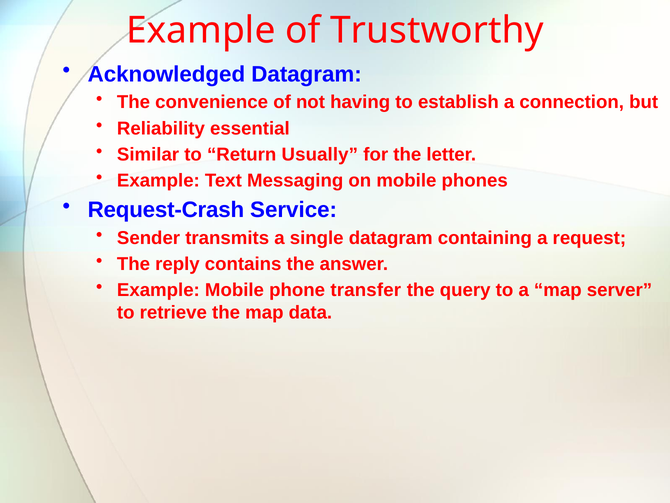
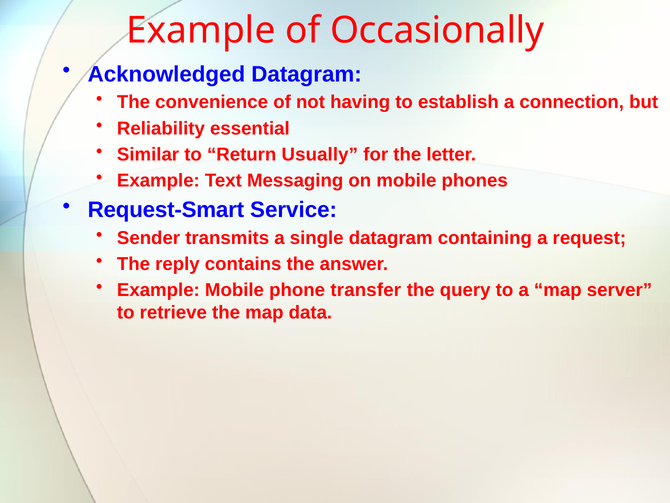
Trustworthy: Trustworthy -> Occasionally
Request-Crash: Request-Crash -> Request-Smart
